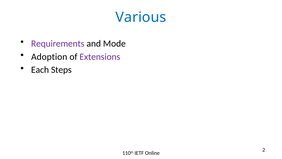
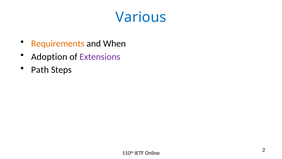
Requirements colour: purple -> orange
Mode: Mode -> When
Each: Each -> Path
